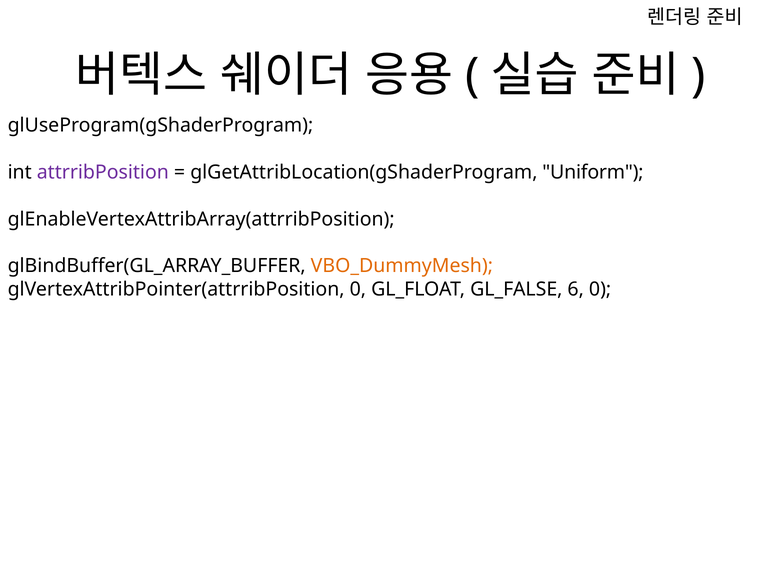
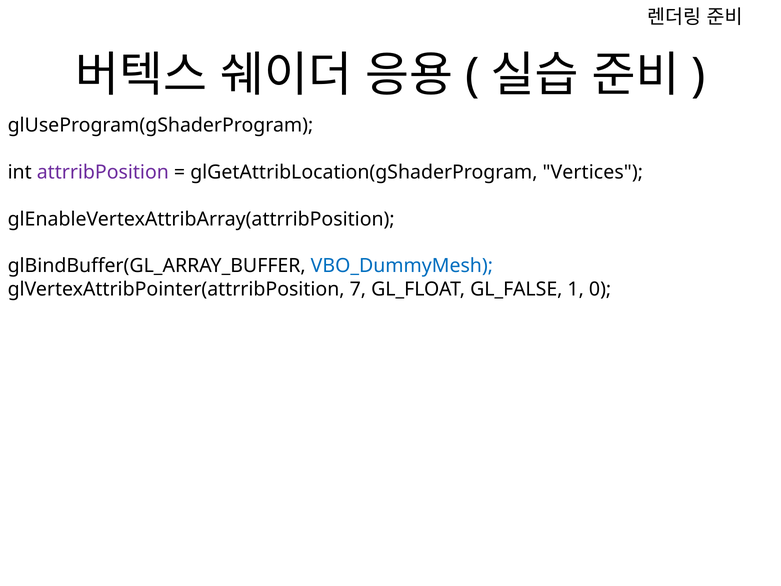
Uniform: Uniform -> Vertices
VBO_DummyMesh colour: orange -> blue
glVertexAttribPointer(attrribPosition 0: 0 -> 7
6: 6 -> 1
